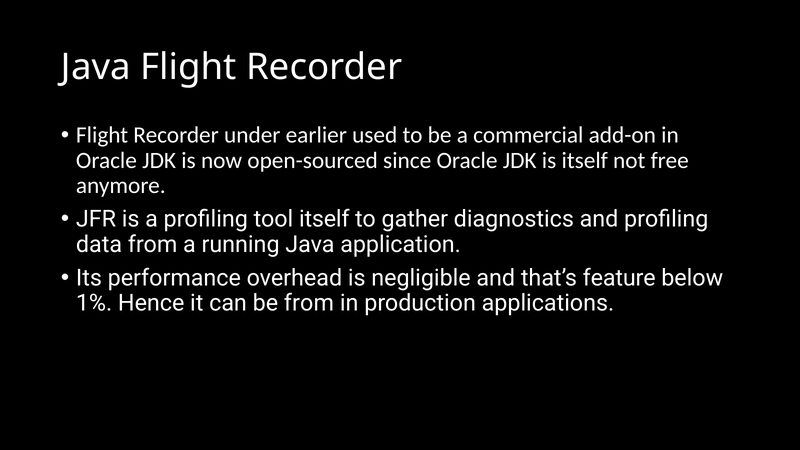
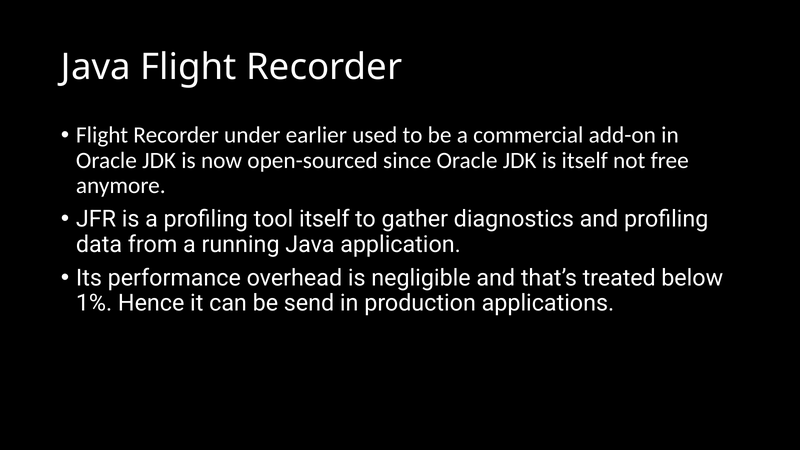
feature: feature -> treated
be from: from -> send
